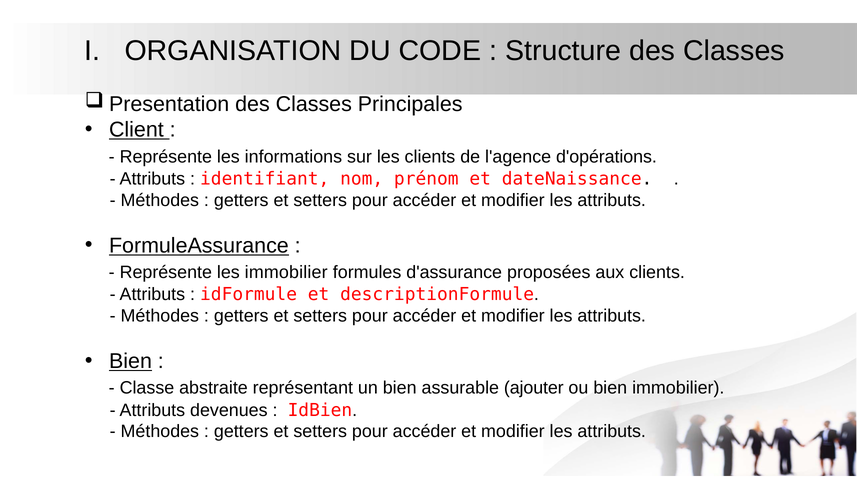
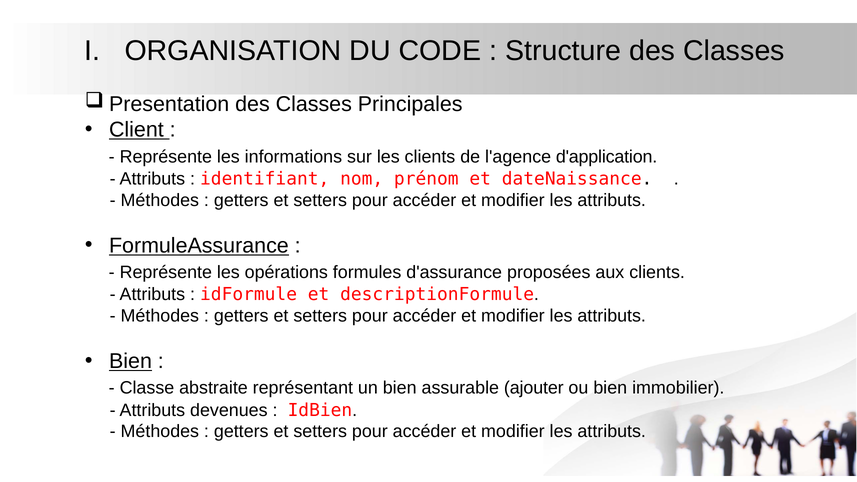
d'opérations: d'opérations -> d'application
les immobilier: immobilier -> opérations
